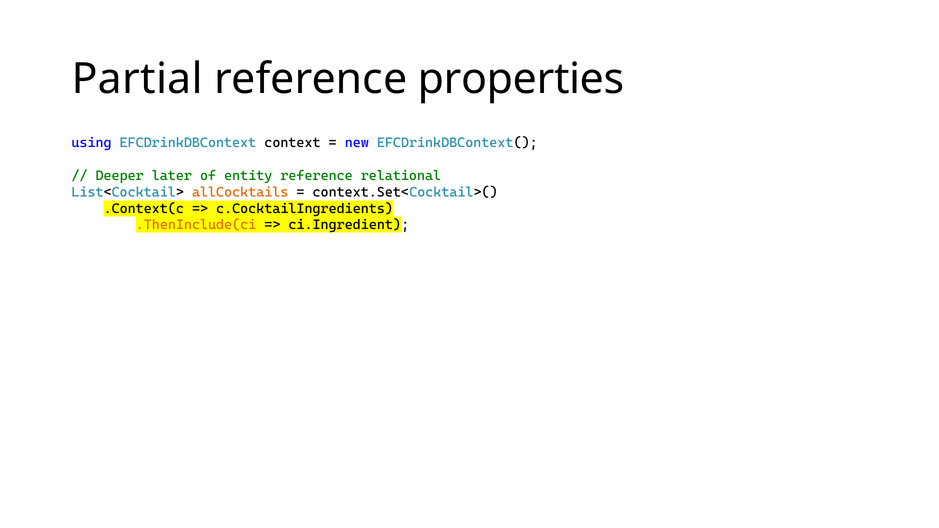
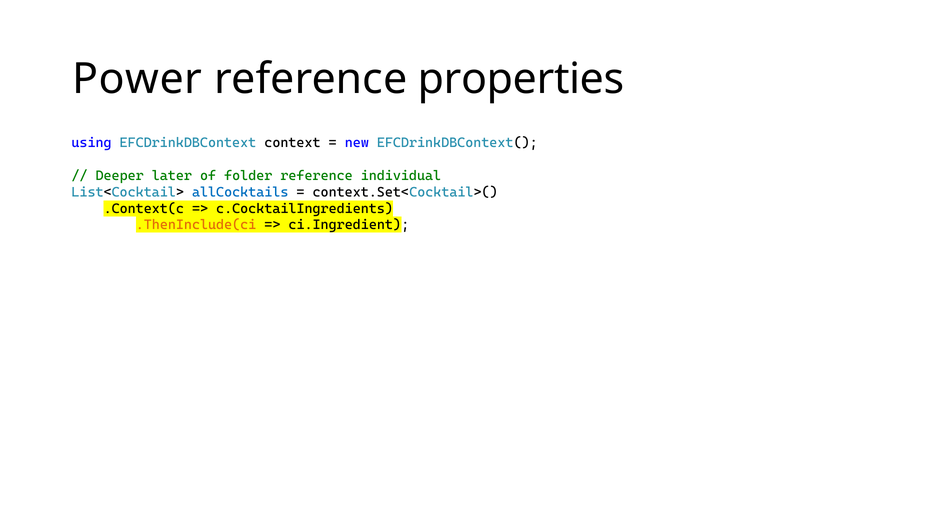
Partial: Partial -> Power
entity: entity -> folder
relational: relational -> individual
allCocktails colour: orange -> blue
